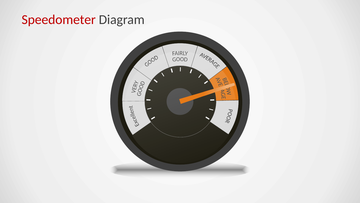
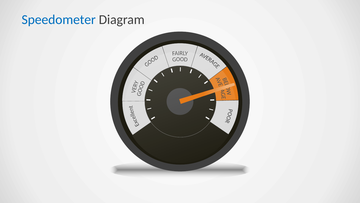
Speedometer colour: red -> blue
